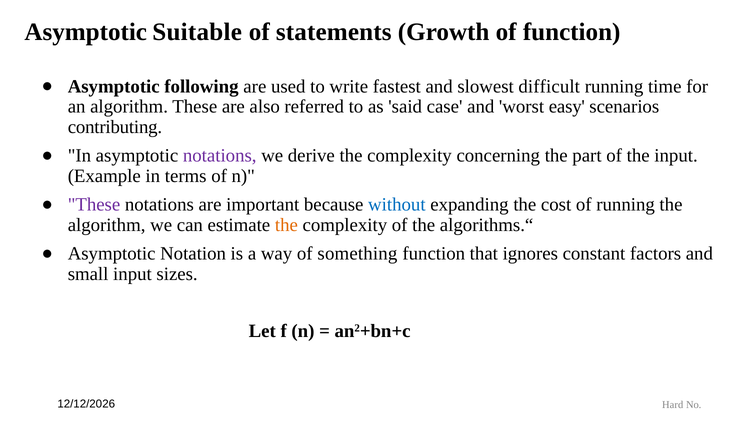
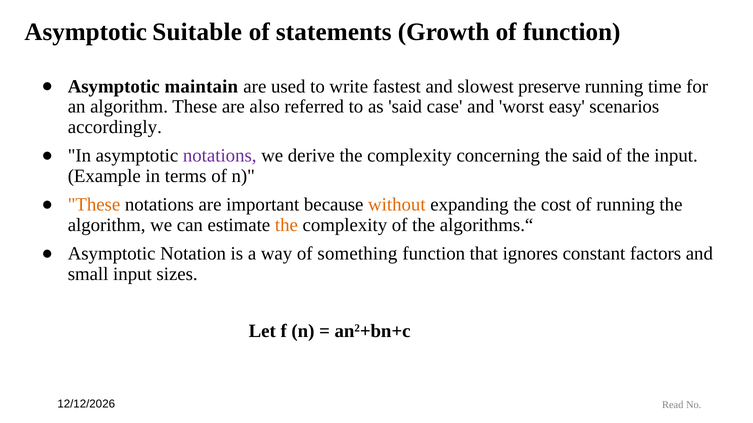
following: following -> maintain
difficult: difficult -> preserve
contributing: contributing -> accordingly
the part: part -> said
These at (94, 205) colour: purple -> orange
without colour: blue -> orange
Hard: Hard -> Read
